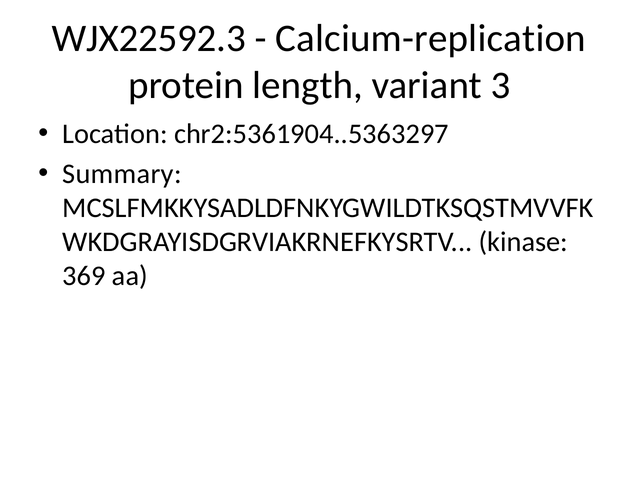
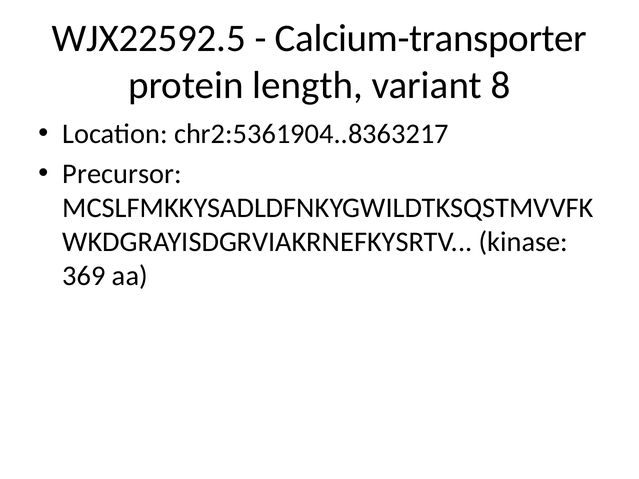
WJX22592.3: WJX22592.3 -> WJX22592.5
Calcium-replication: Calcium-replication -> Calcium-transporter
3: 3 -> 8
chr2:5361904..5363297: chr2:5361904..5363297 -> chr2:5361904..8363217
Summary: Summary -> Precursor
